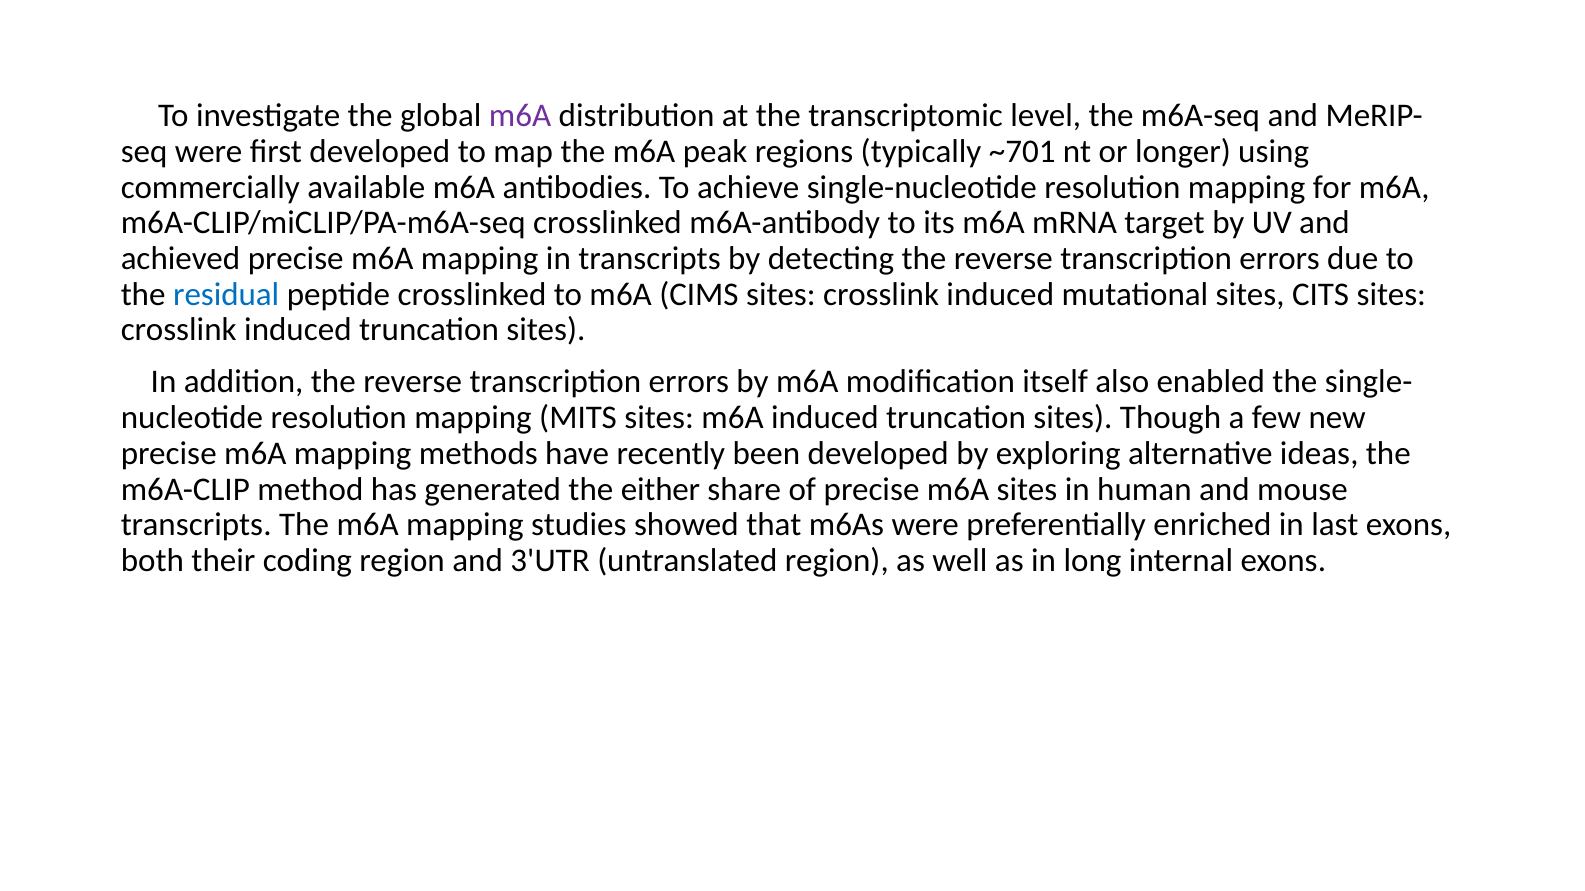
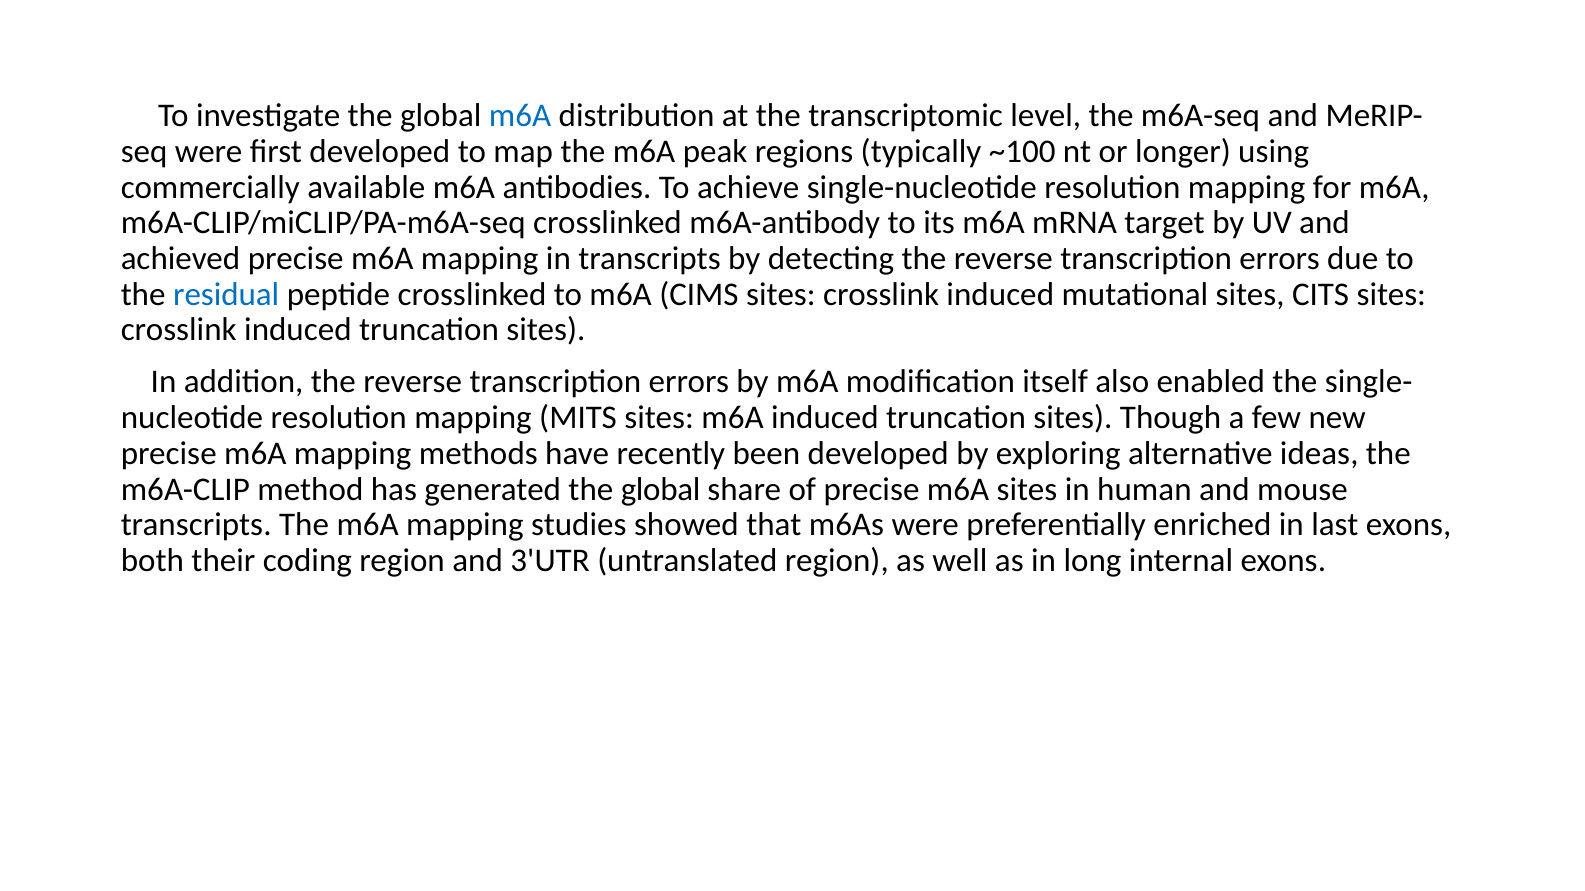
m6A at (520, 116) colour: purple -> blue
~701: ~701 -> ~100
generated the either: either -> global
